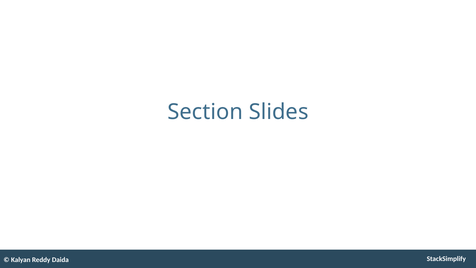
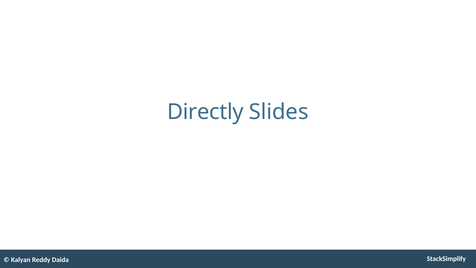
Section: Section -> Directly
